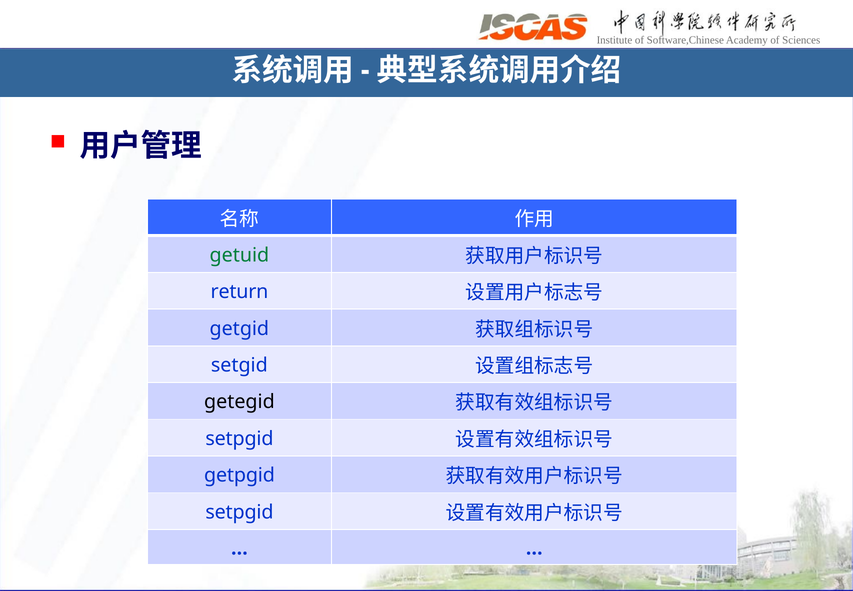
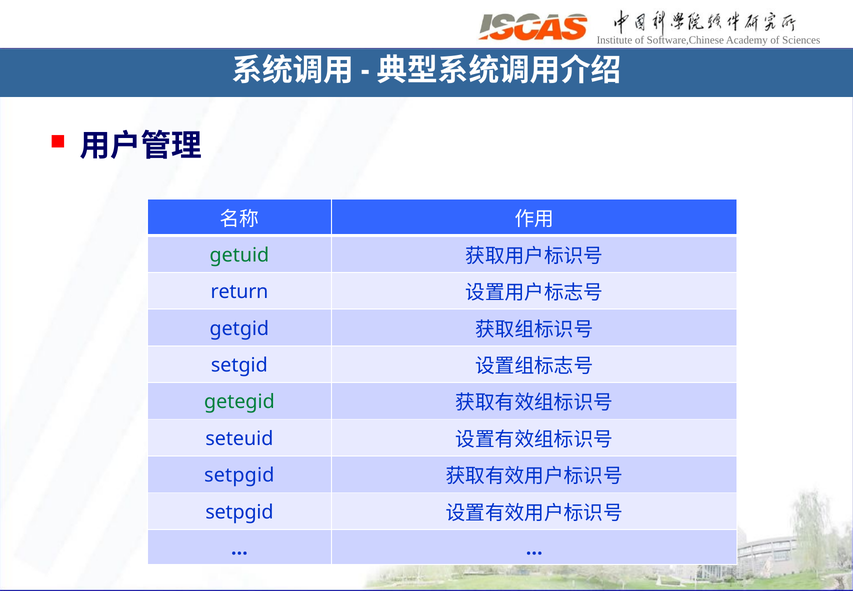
getegid colour: black -> green
setpgid at (239, 438): setpgid -> seteuid
getpgid at (239, 475): getpgid -> setpgid
